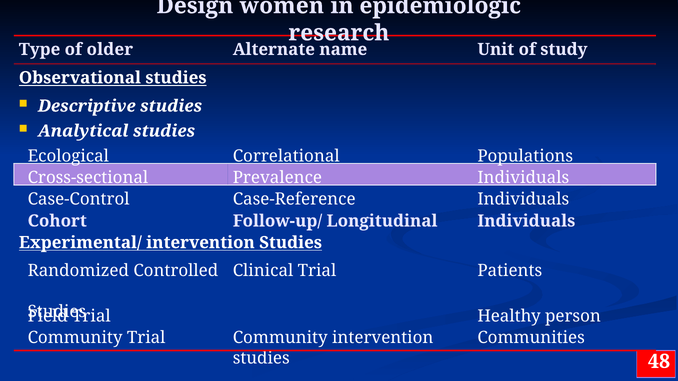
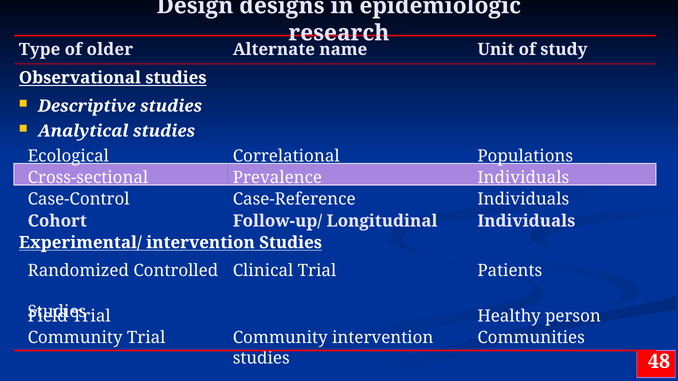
women: women -> designs
